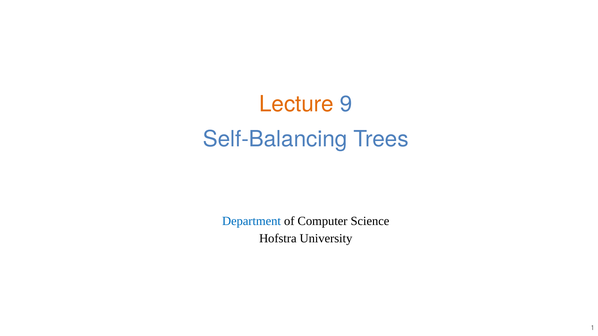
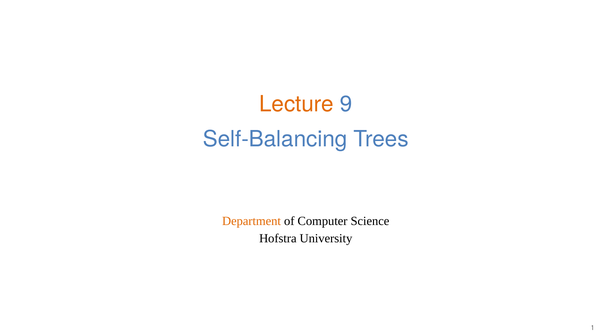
Department colour: blue -> orange
